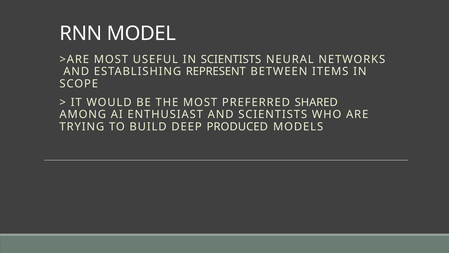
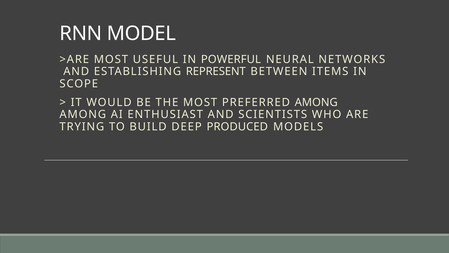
IN SCIENTISTS: SCIENTISTS -> POWERFUL
PREFERRED SHARED: SHARED -> AMONG
